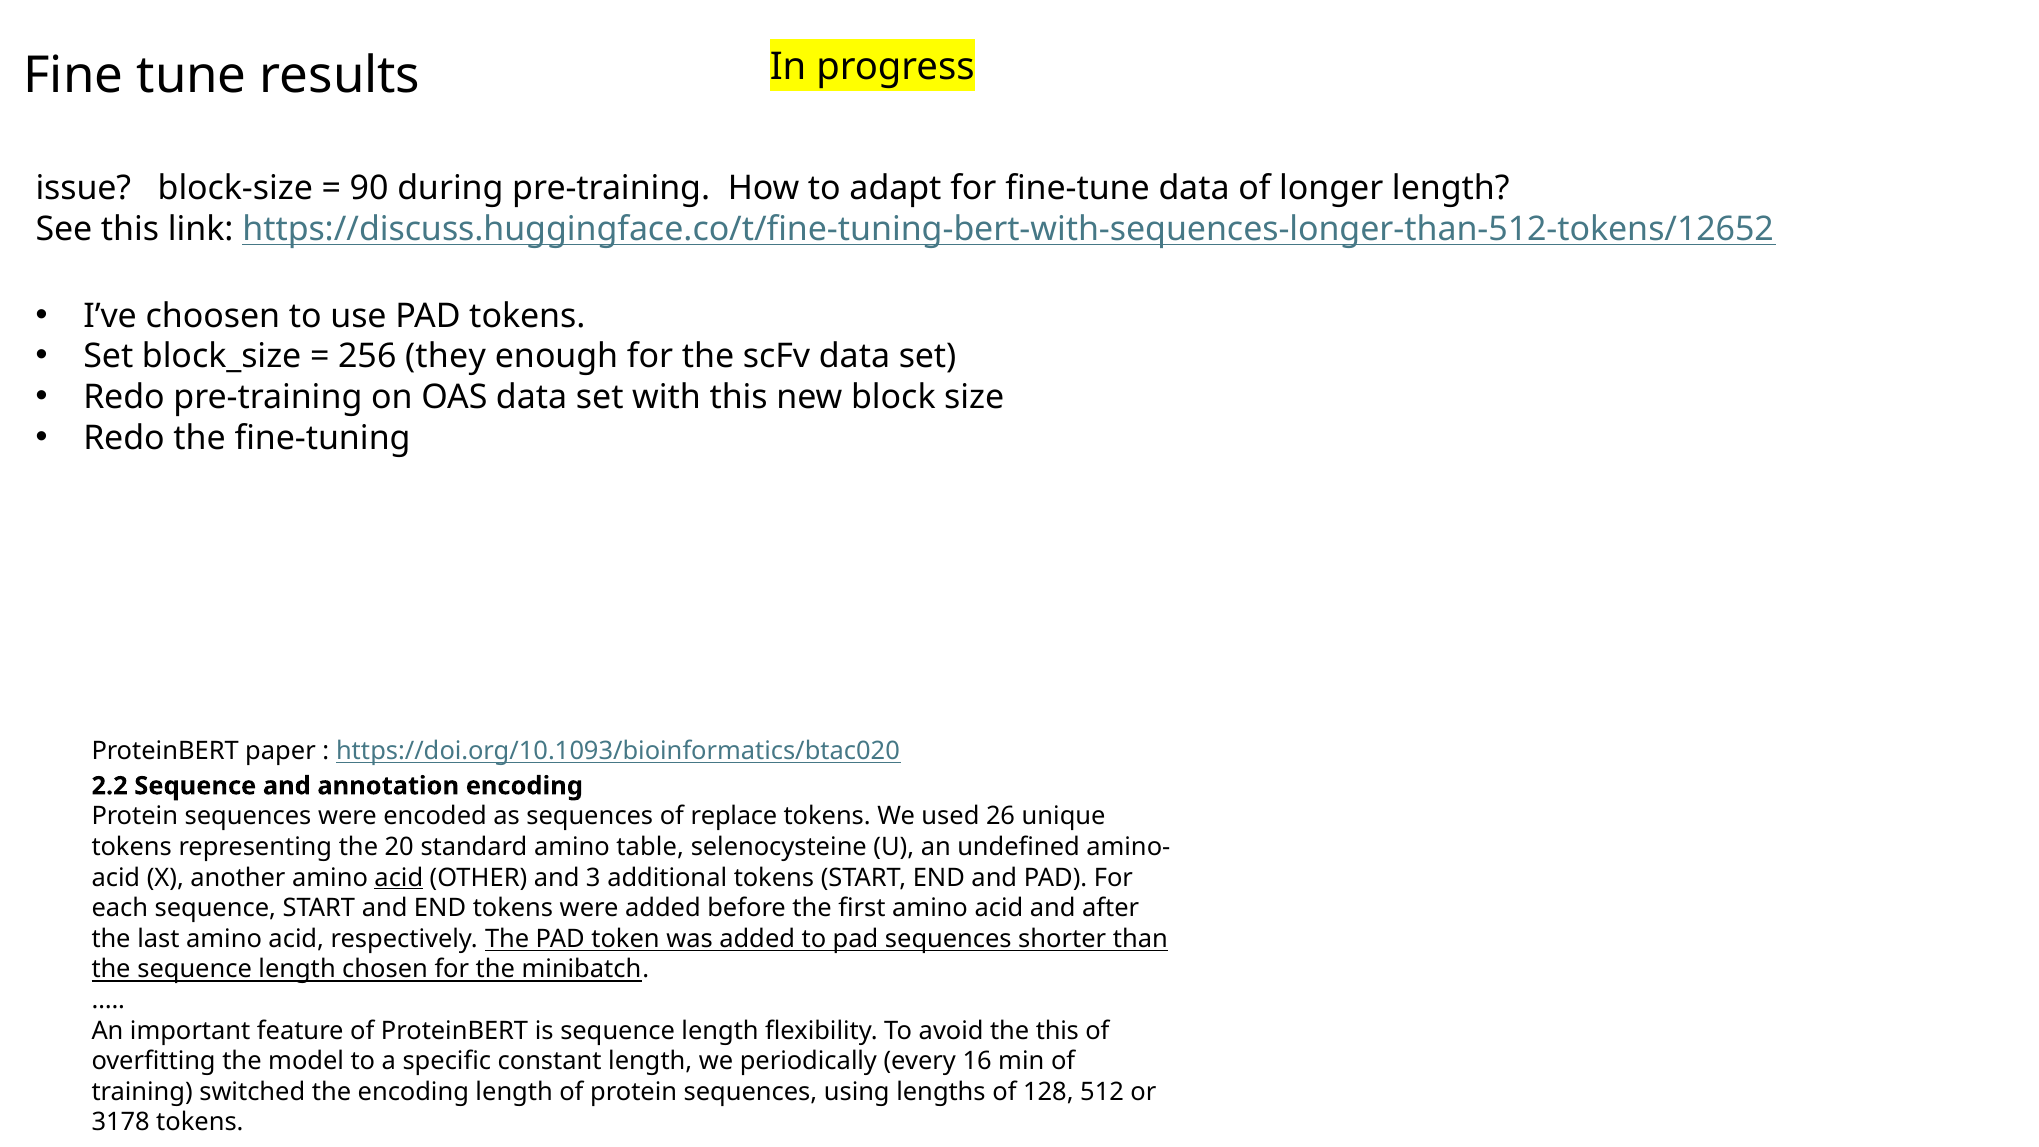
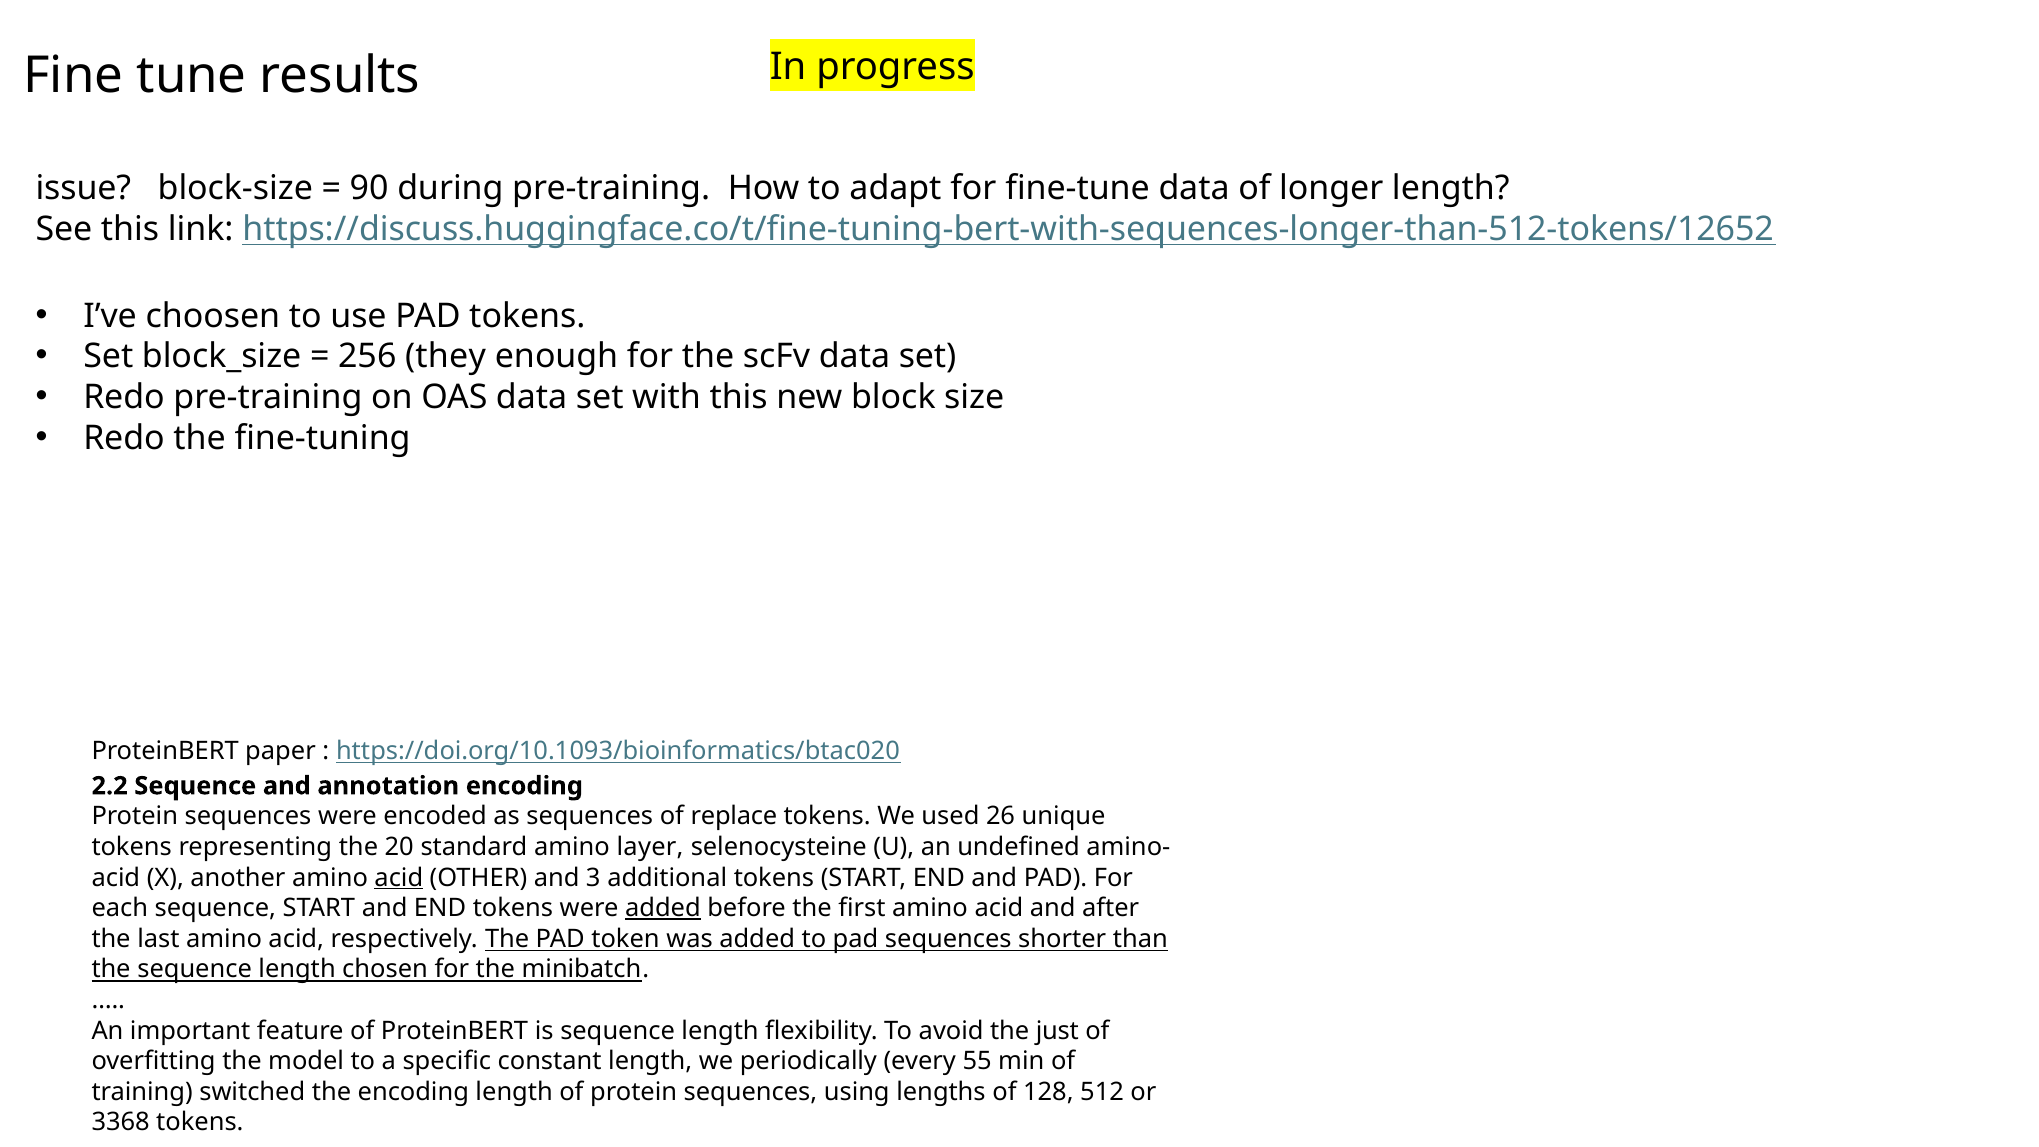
table: table -> layer
added at (663, 908) underline: none -> present
the this: this -> just
16: 16 -> 55
3178: 3178 -> 3368
